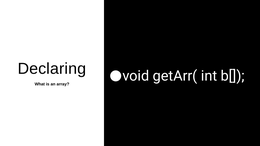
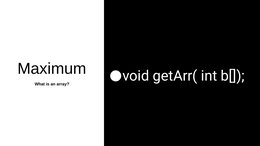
Declaring: Declaring -> Maximum
